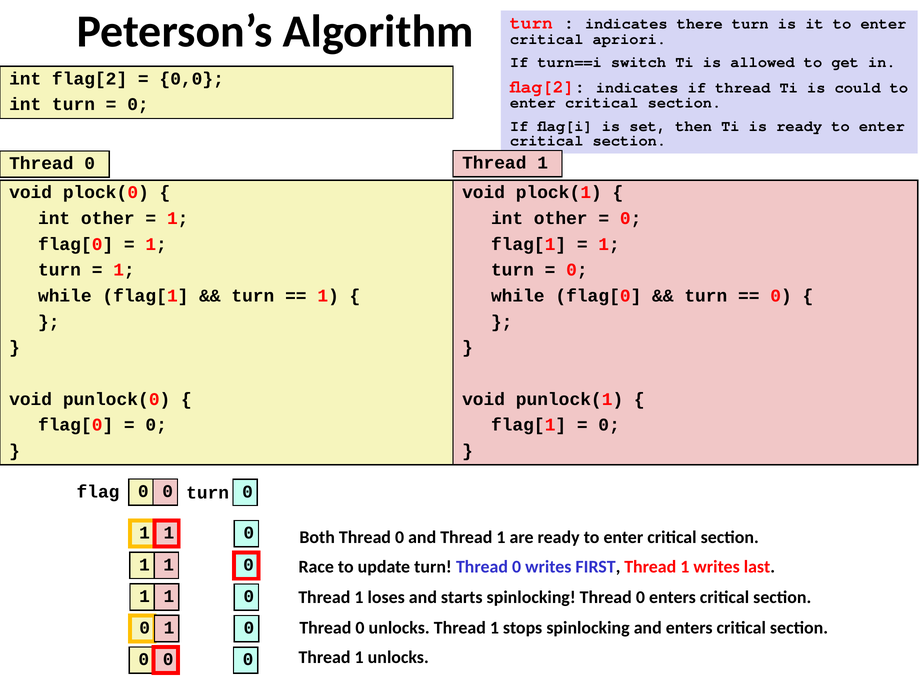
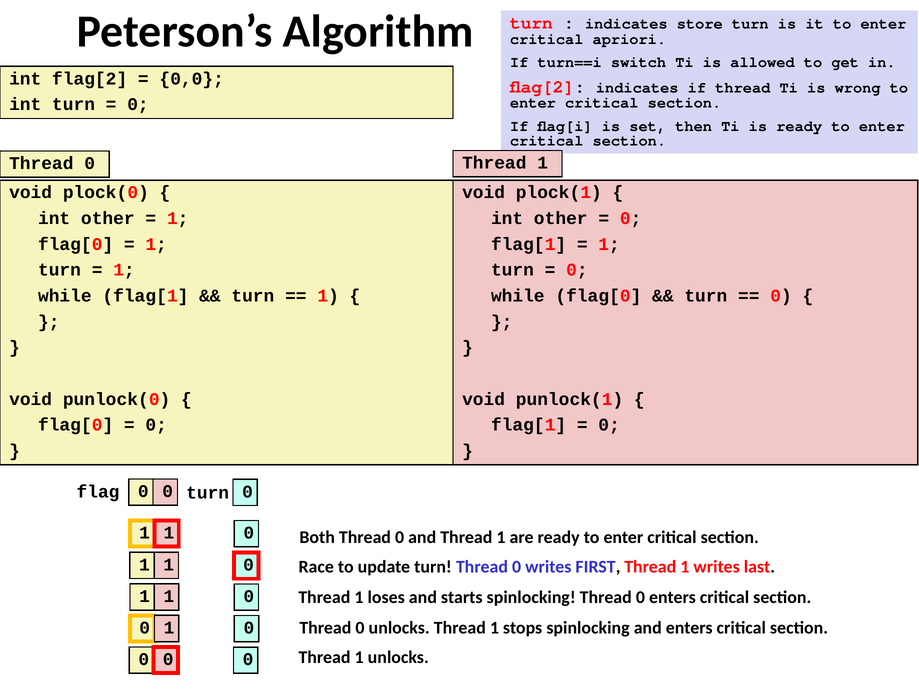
there: there -> store
could: could -> wrong
